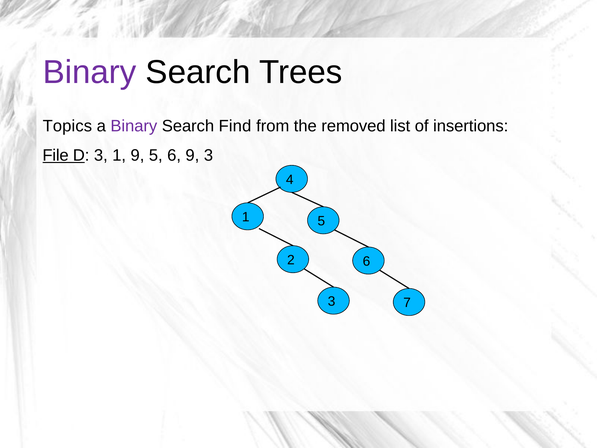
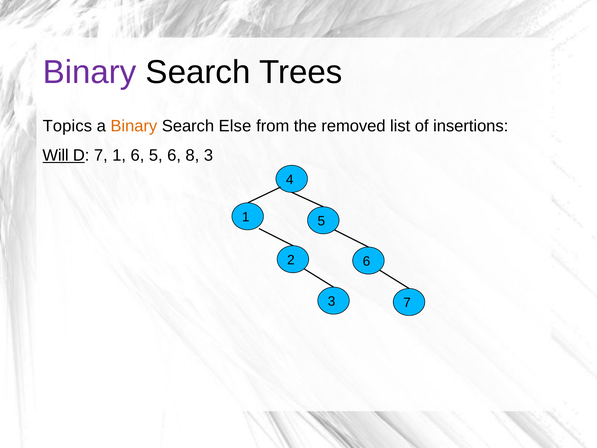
Binary at (134, 126) colour: purple -> orange
Find: Find -> Else
File: File -> Will
D 3: 3 -> 7
1 9: 9 -> 6
6 9: 9 -> 8
